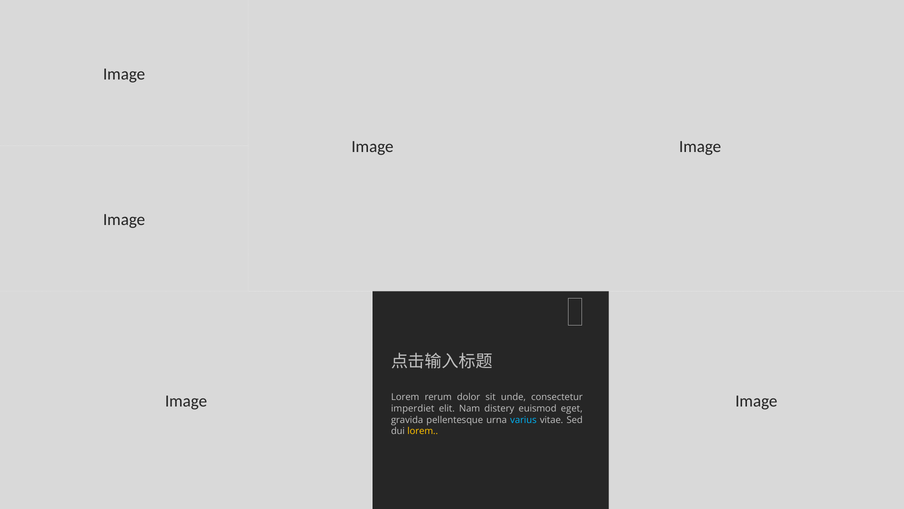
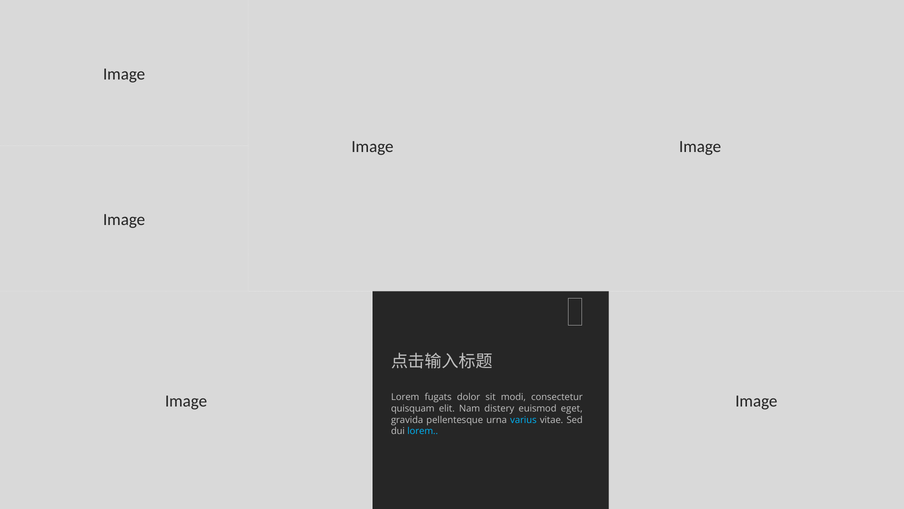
rerum: rerum -> fugats
unde: unde -> modi
imperdiet: imperdiet -> quisquam
lorem at (423, 431) colour: yellow -> light blue
